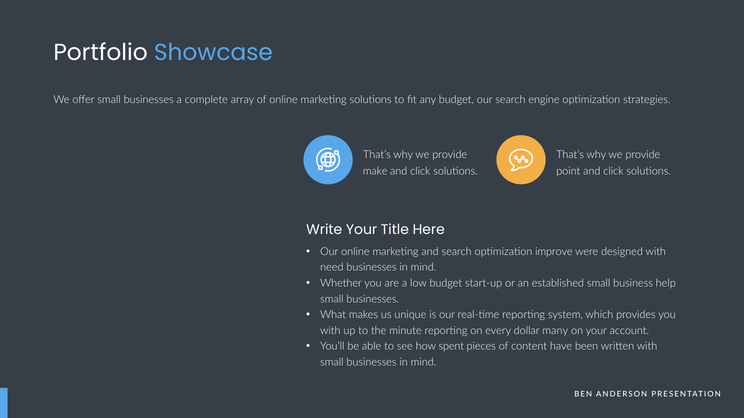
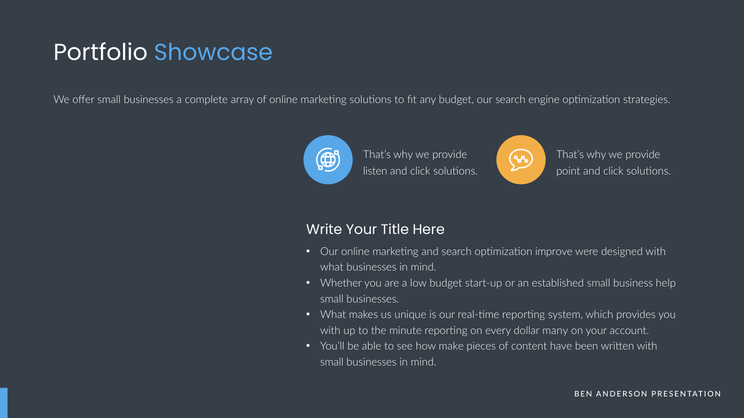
make: make -> listen
need at (332, 268): need -> what
spent: spent -> make
